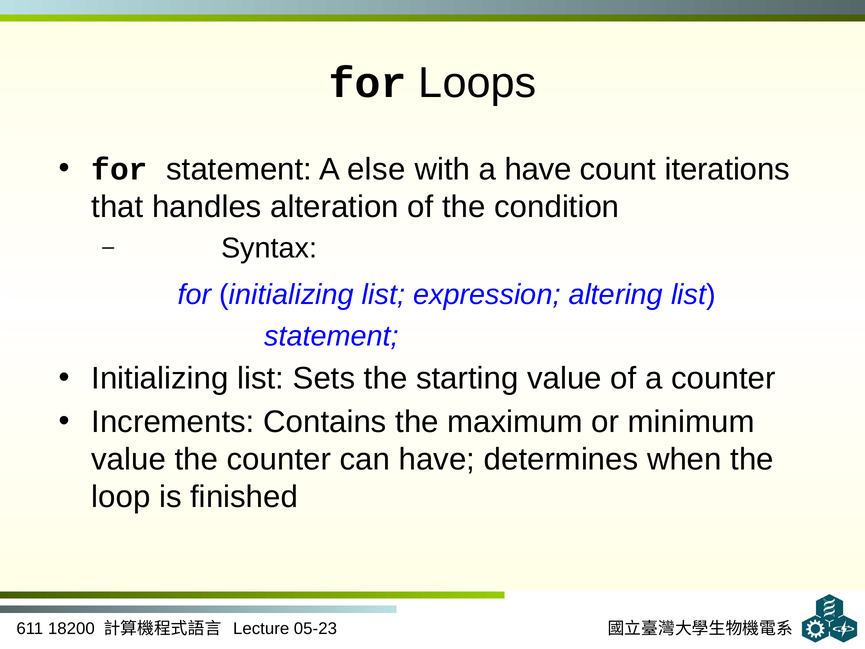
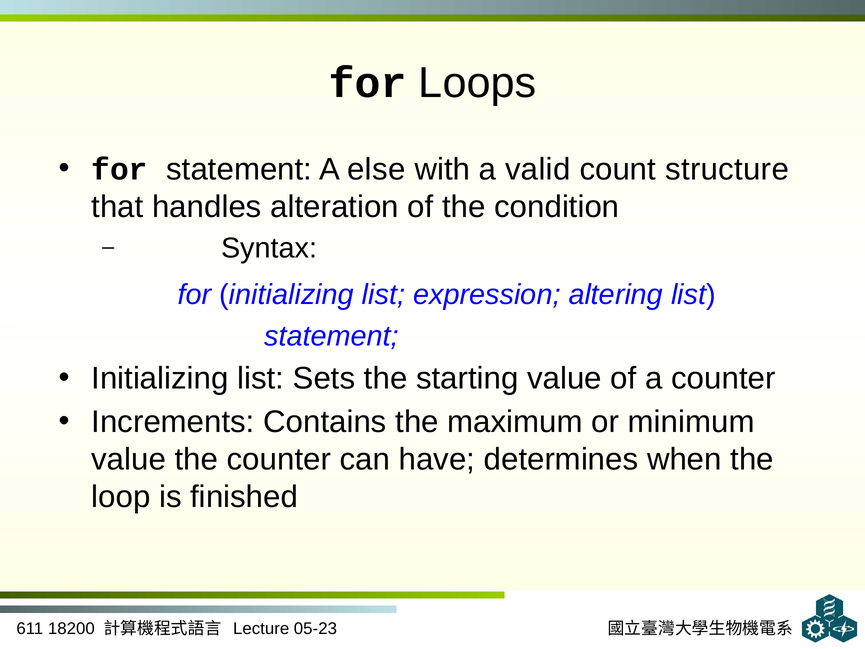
a have: have -> valid
iterations: iterations -> structure
